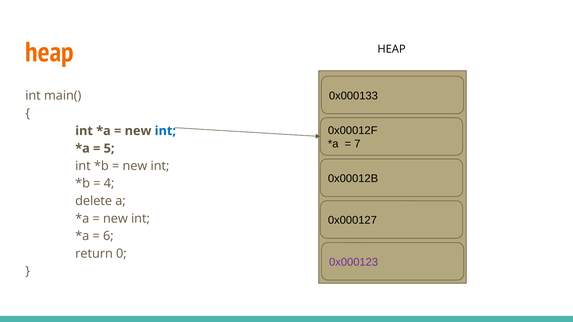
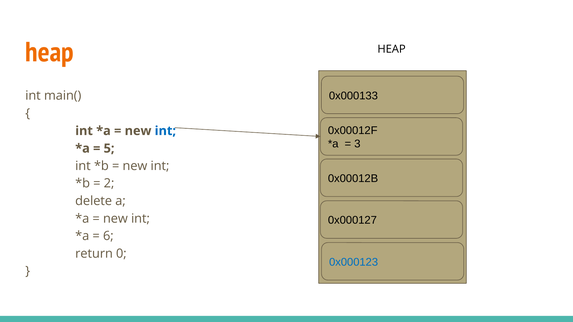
7: 7 -> 3
4: 4 -> 2
0x000123 colour: purple -> blue
